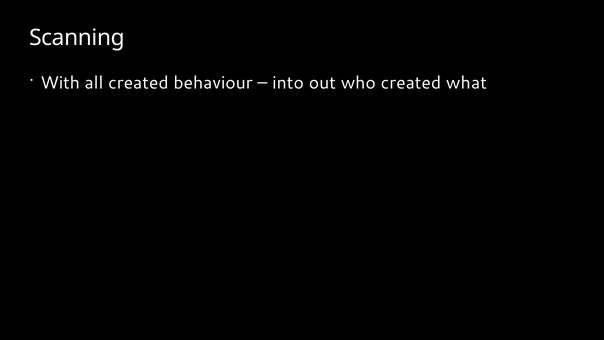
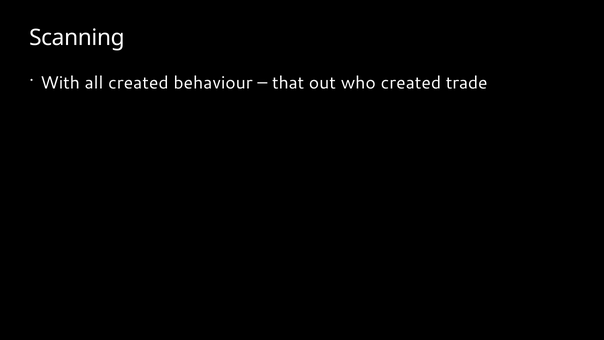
into: into -> that
what: what -> trade
